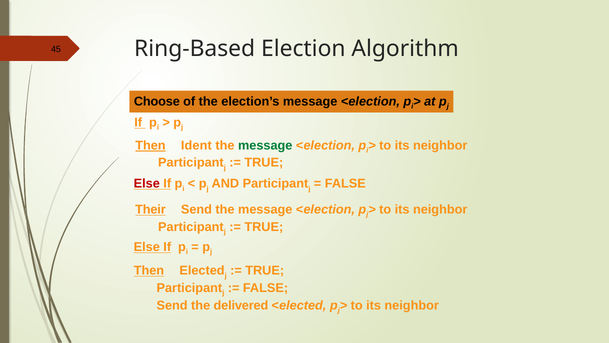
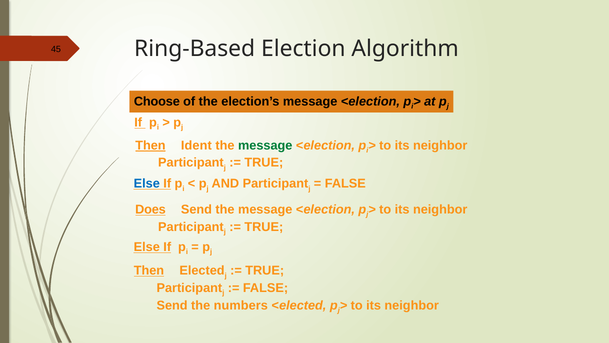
Else at (147, 183) colour: red -> blue
Their: Their -> Does
delivered: delivered -> numbers
